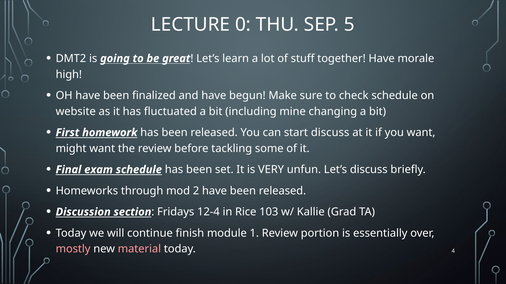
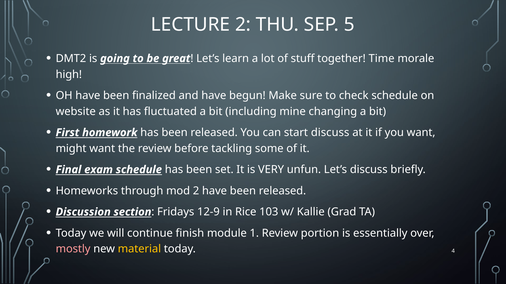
LECTURE 0: 0 -> 2
together Have: Have -> Time
12-4: 12-4 -> 12-9
material colour: pink -> yellow
